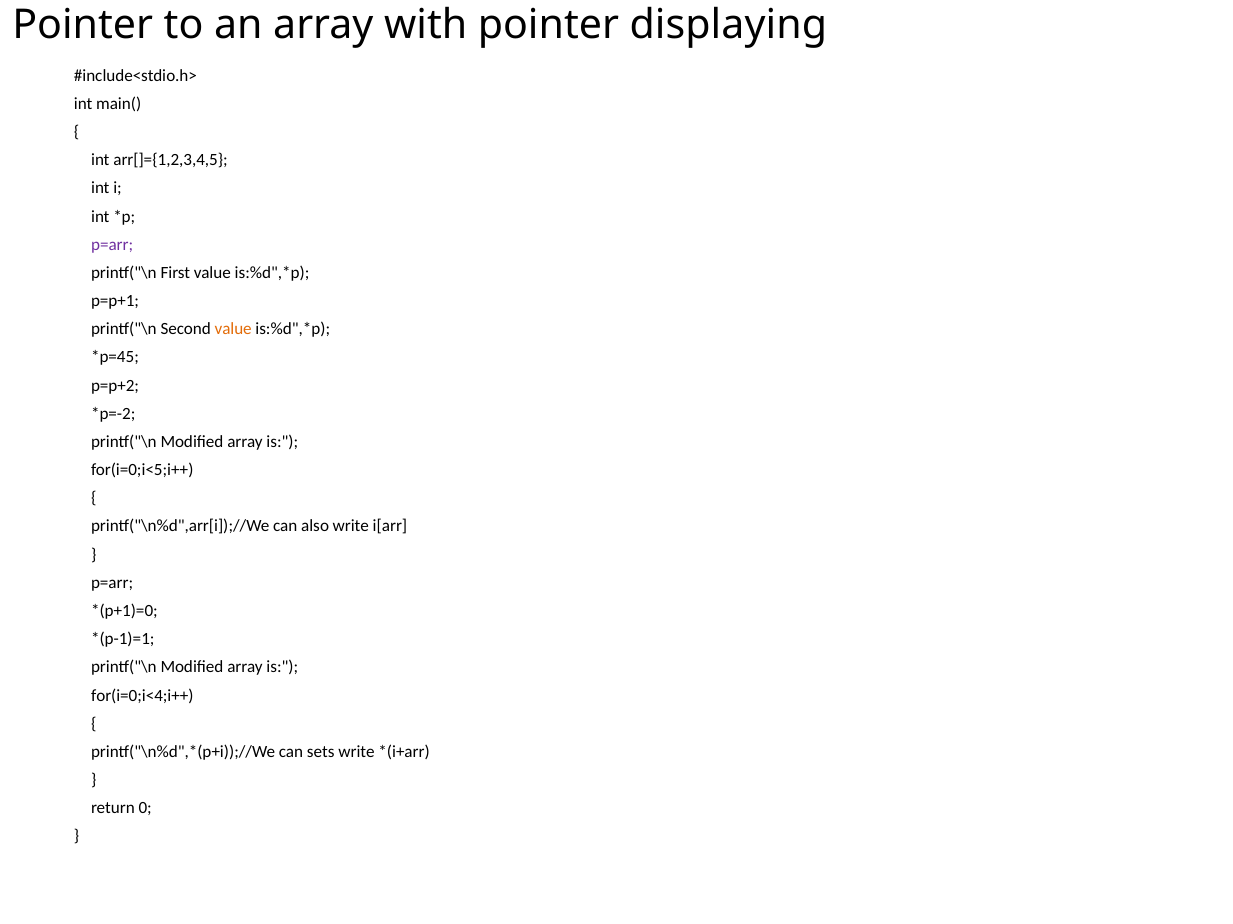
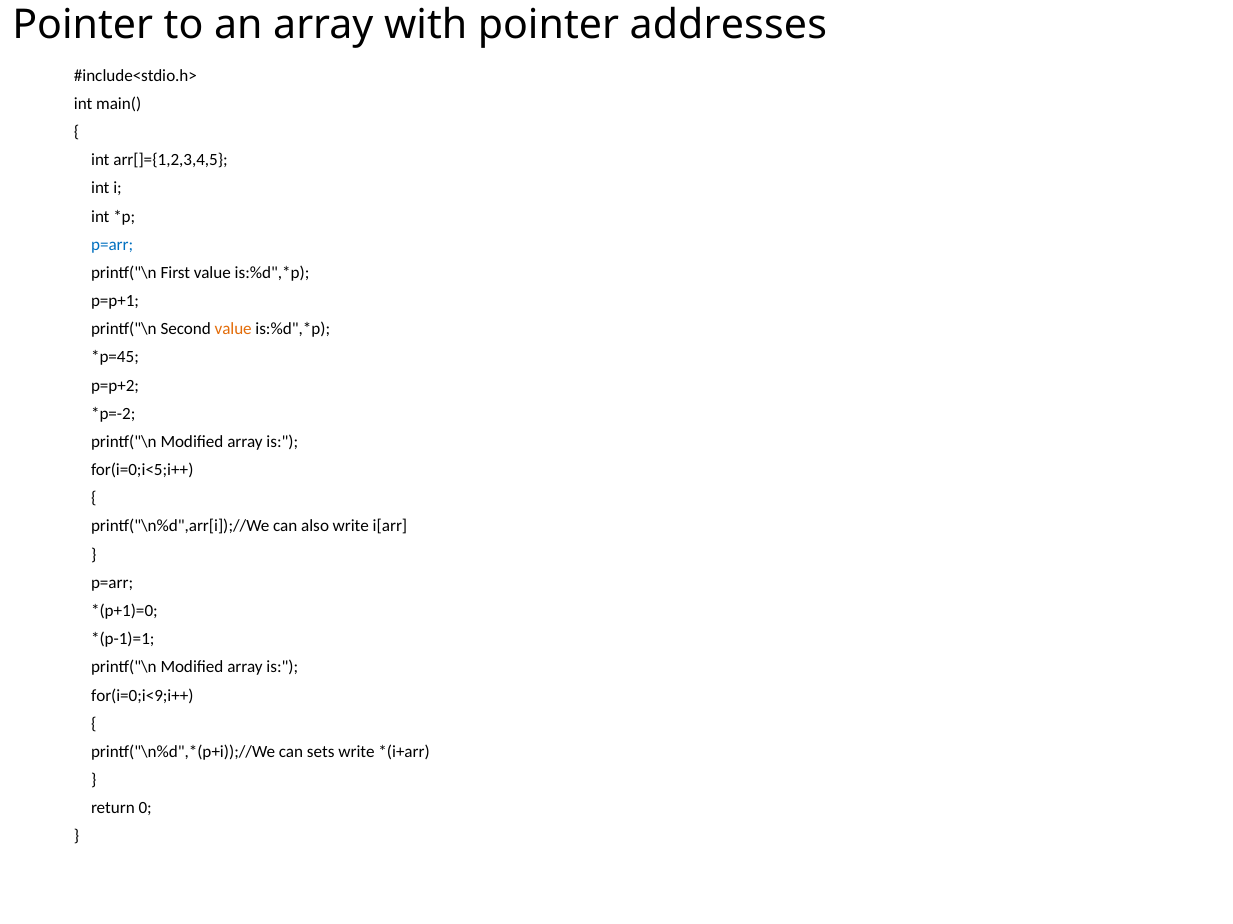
displaying: displaying -> addresses
p=arr at (112, 245) colour: purple -> blue
for(i=0;i<4;i++: for(i=0;i<4;i++ -> for(i=0;i<9;i++
